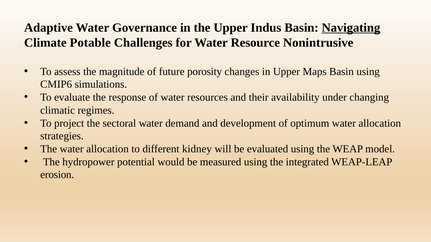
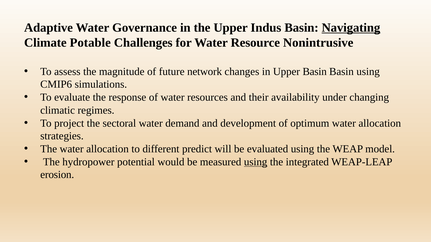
porosity: porosity -> network
Upper Maps: Maps -> Basin
kidney: kidney -> predict
using at (256, 162) underline: none -> present
